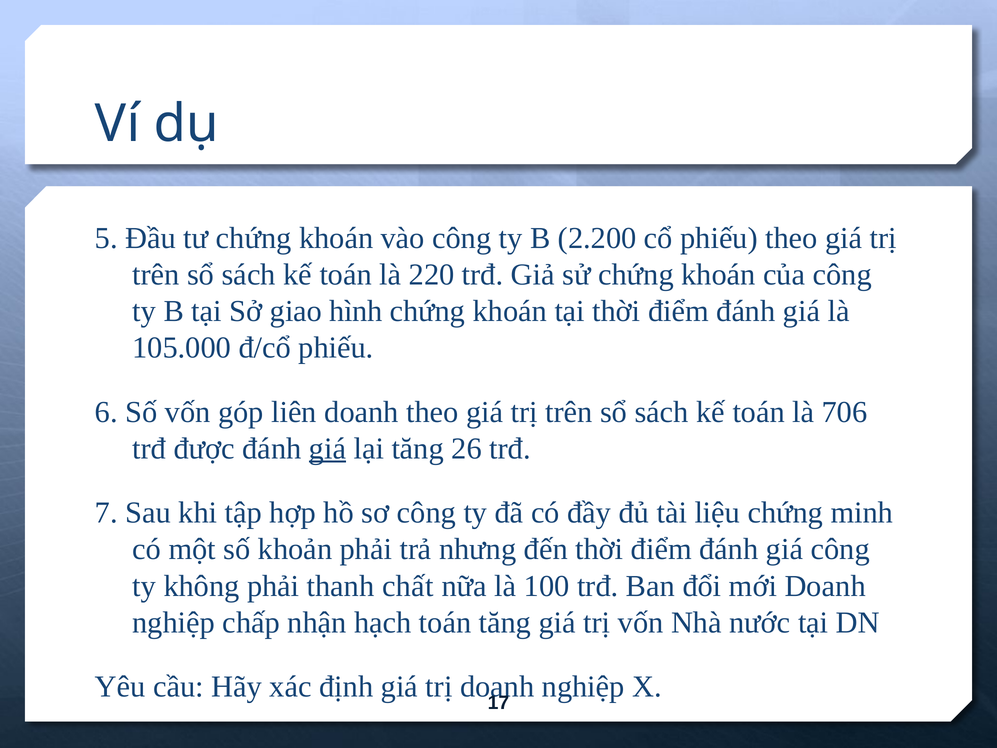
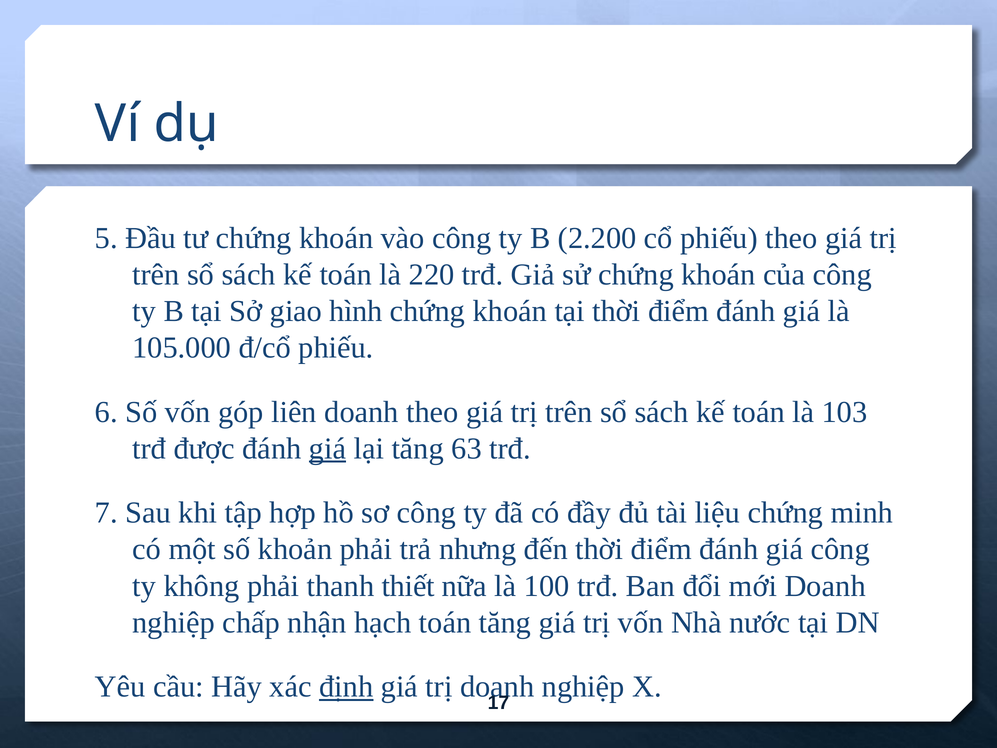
706: 706 -> 103
26: 26 -> 63
chất: chất -> thiết
định underline: none -> present
